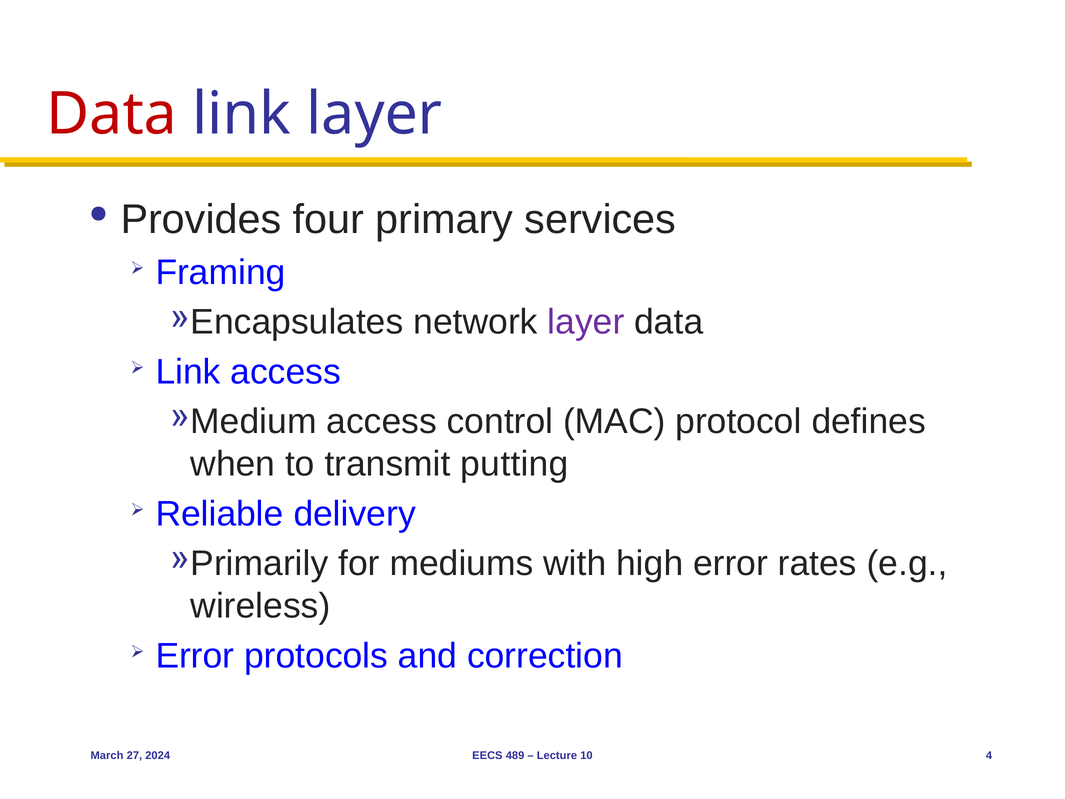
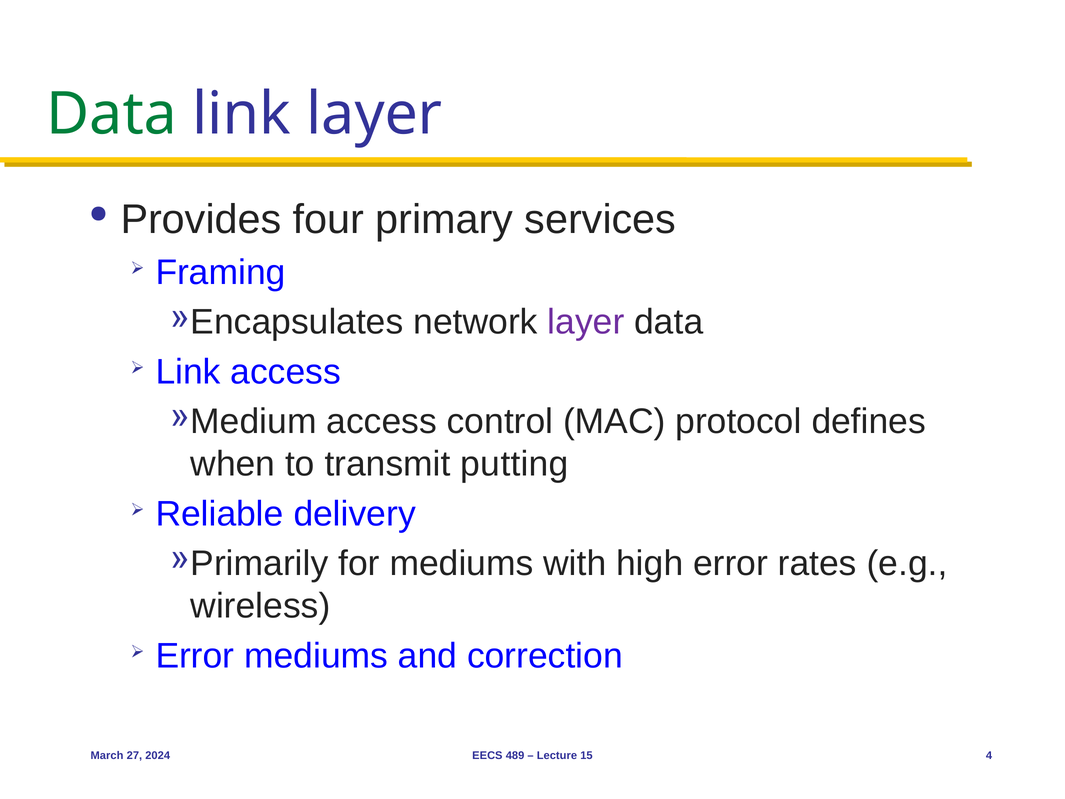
Data at (112, 114) colour: red -> green
Error protocols: protocols -> mediums
10: 10 -> 15
